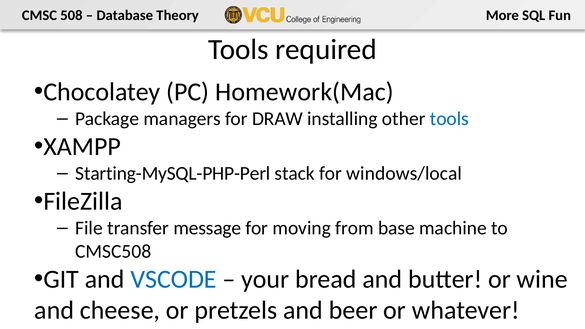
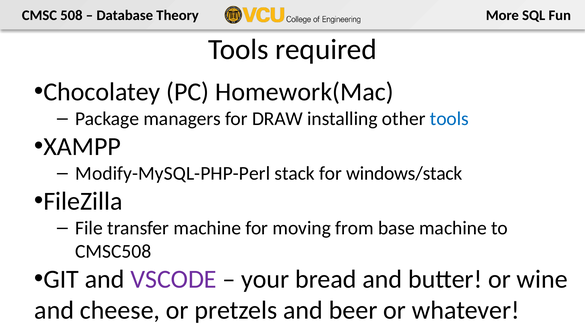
Starting-MySQL-PHP-Perl: Starting-MySQL-PHP-Perl -> Modify-MySQL-PHP-Perl
windows/local: windows/local -> windows/stack
transfer message: message -> machine
VSCODE colour: blue -> purple
